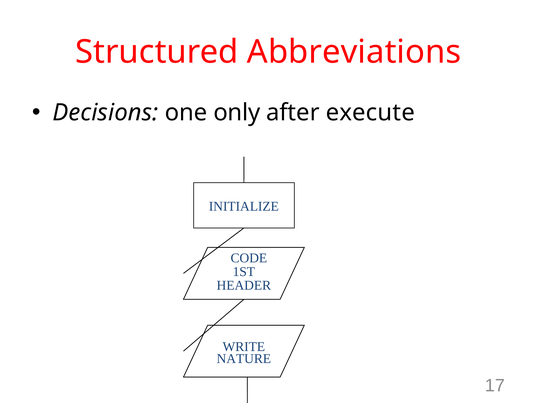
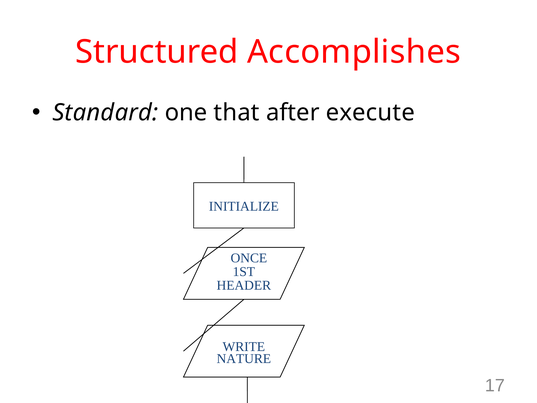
Abbreviations: Abbreviations -> Accomplishes
Decisions: Decisions -> Standard
only: only -> that
CODE: CODE -> ONCE
